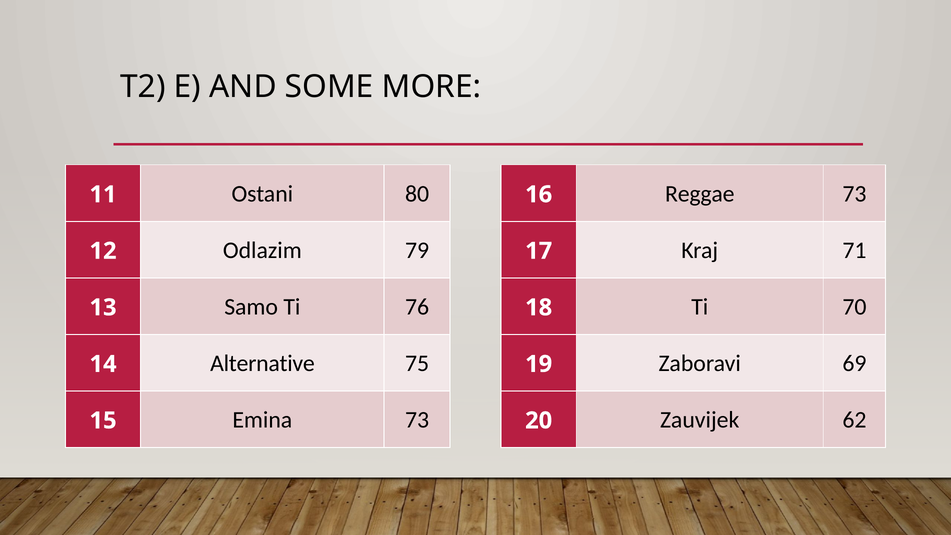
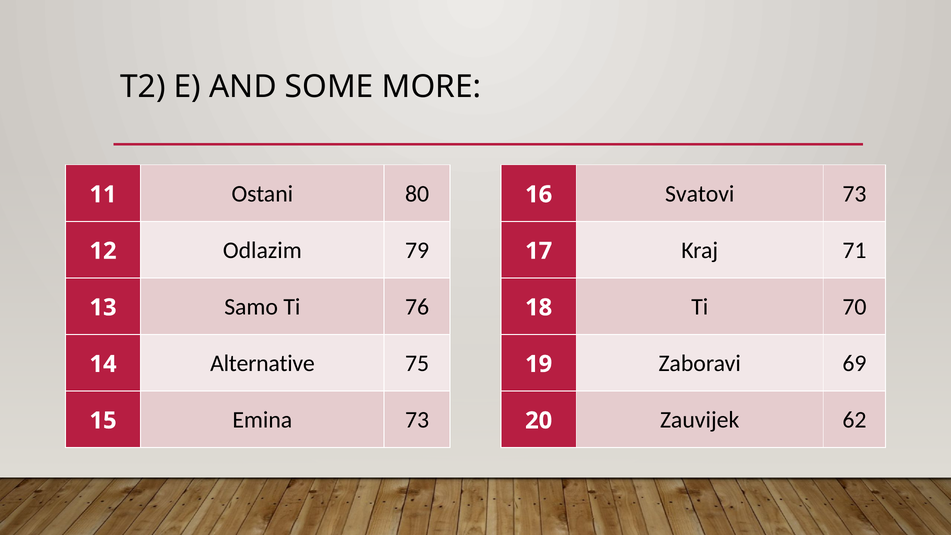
Reggae: Reggae -> Svatovi
